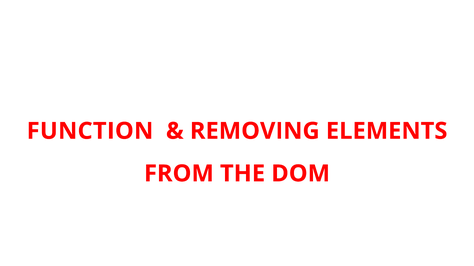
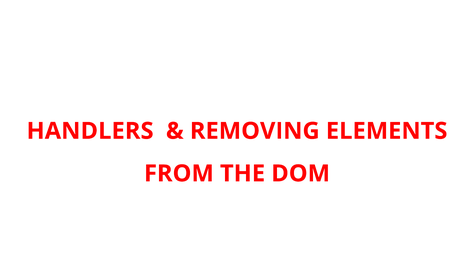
FUNCTION: FUNCTION -> HANDLERS
